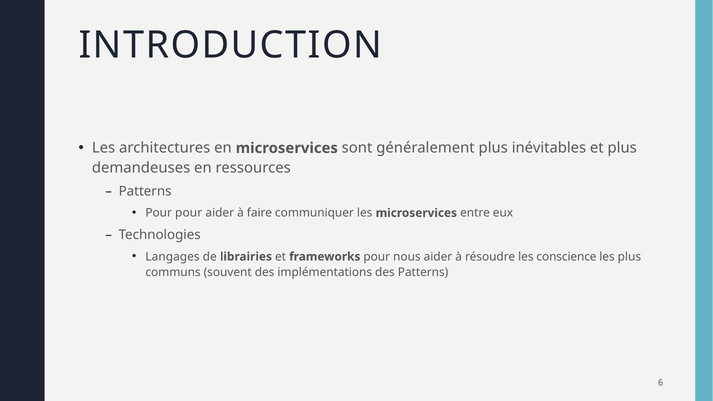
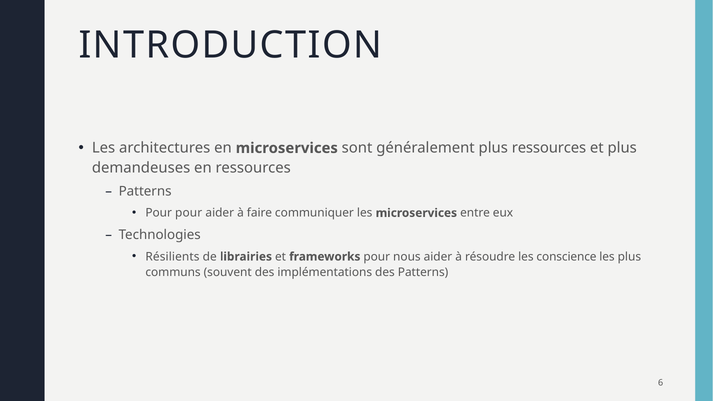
plus inévitables: inévitables -> ressources
Langages: Langages -> Résilients
